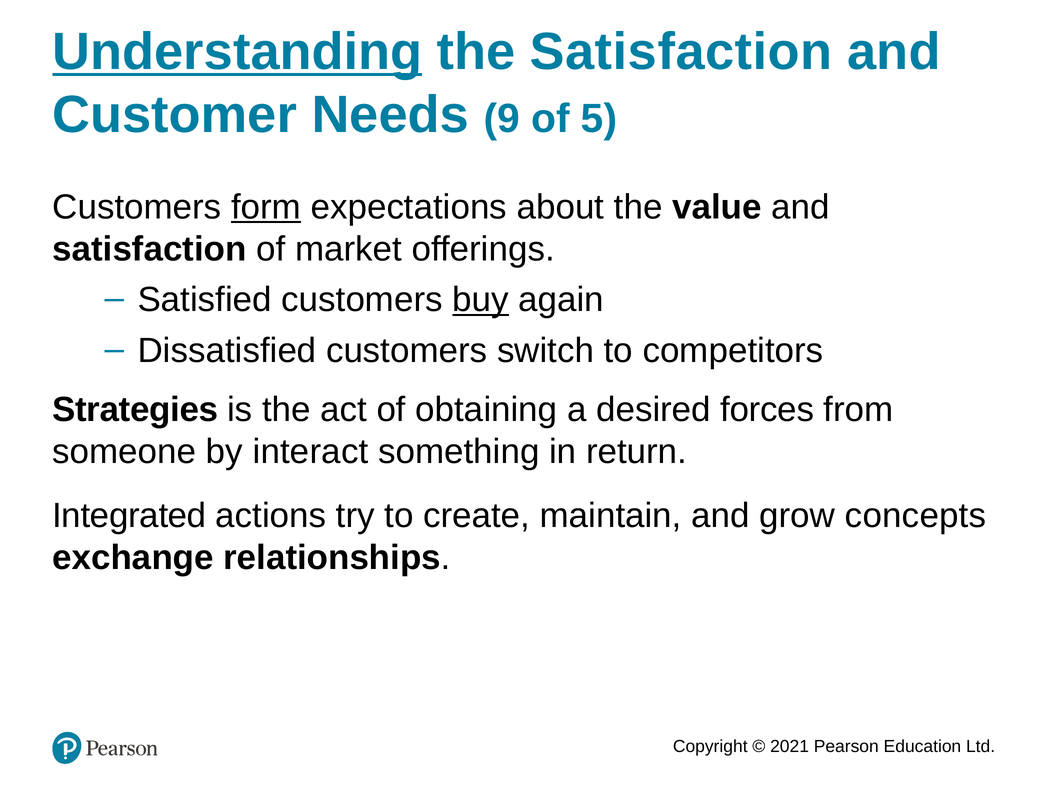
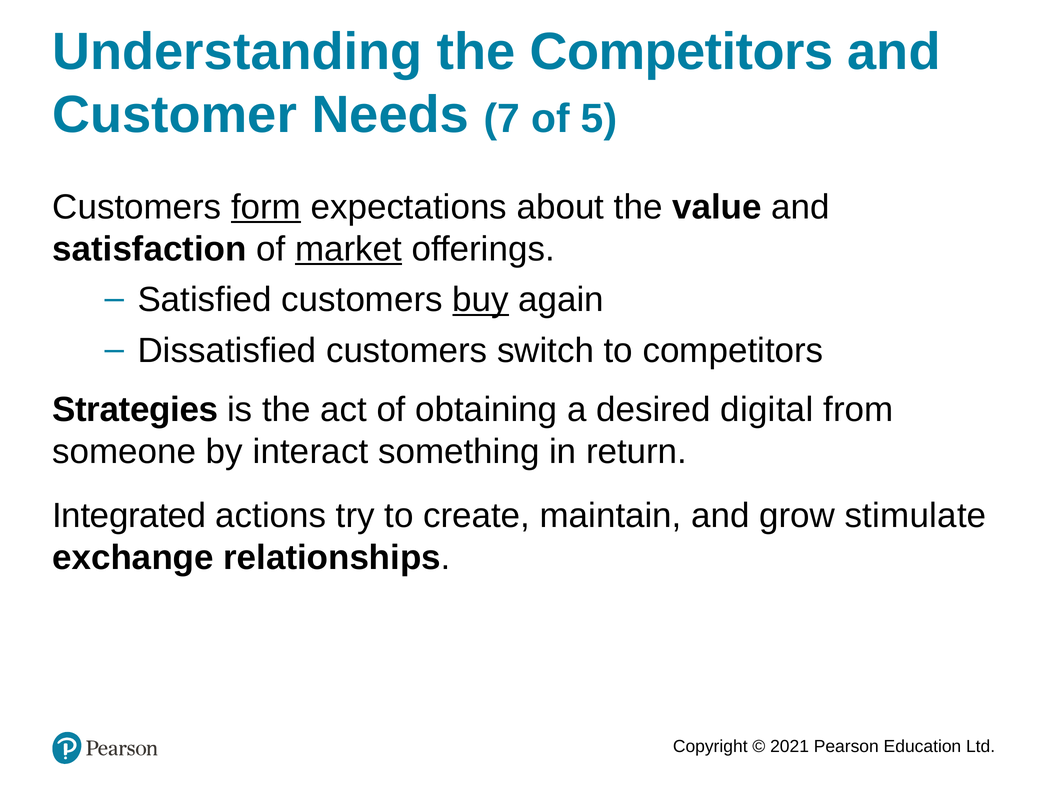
Understanding underline: present -> none
the Satisfaction: Satisfaction -> Competitors
9: 9 -> 7
market underline: none -> present
forces: forces -> digital
concepts: concepts -> stimulate
